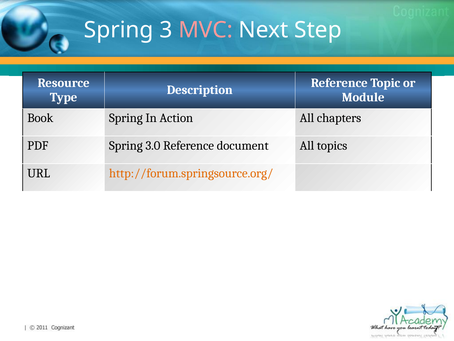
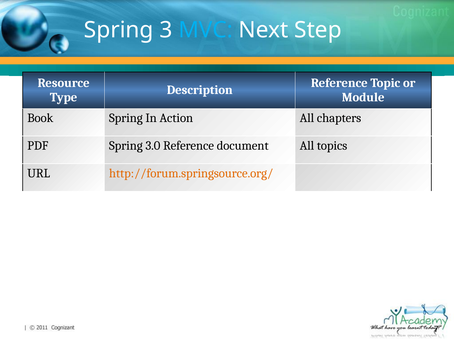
MVC colour: pink -> light blue
